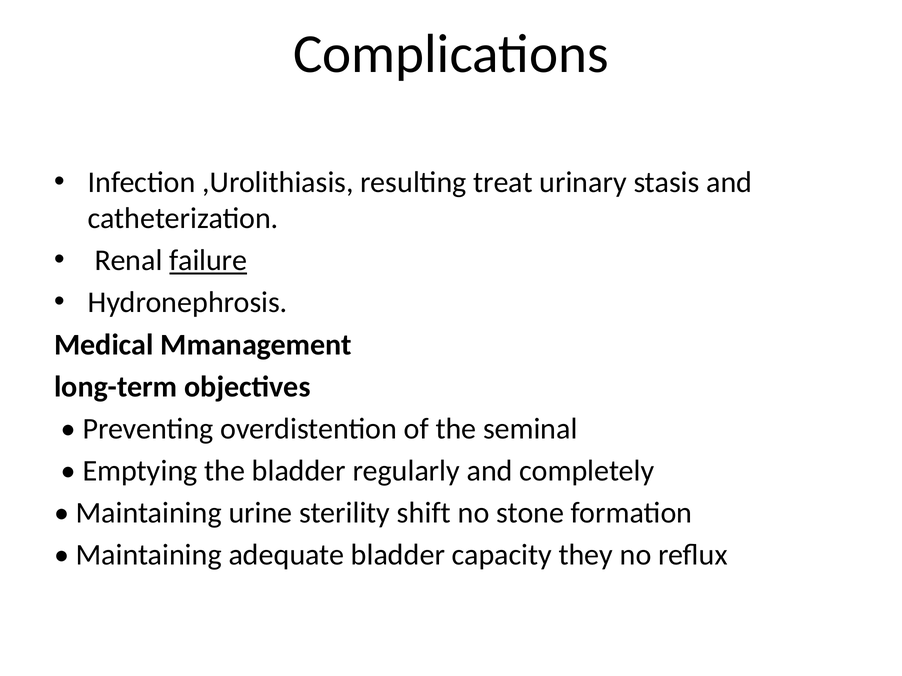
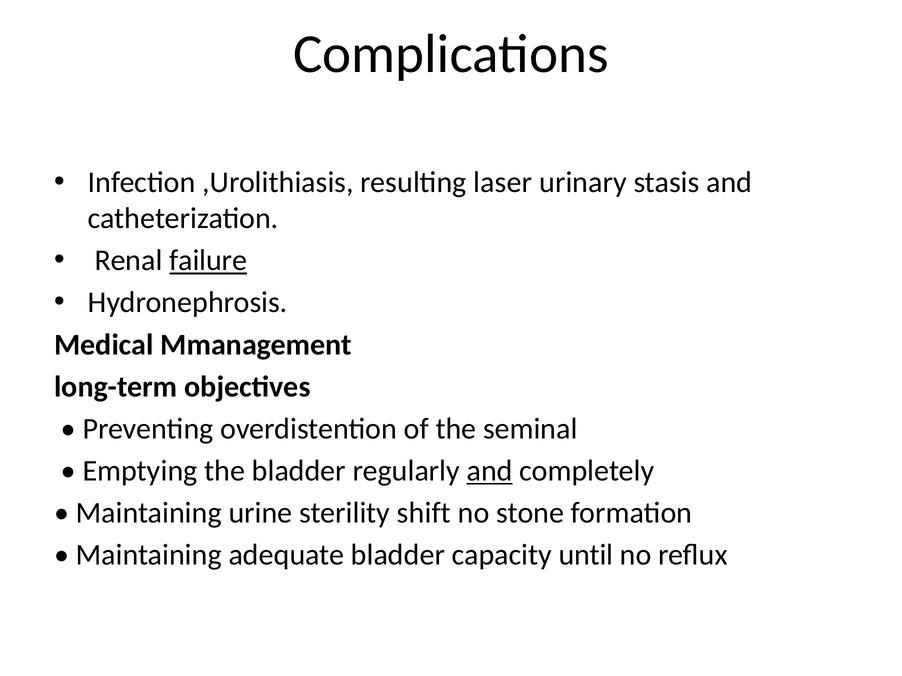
treat: treat -> laser
and at (490, 471) underline: none -> present
they: they -> until
